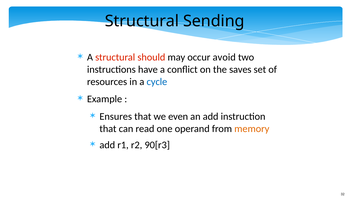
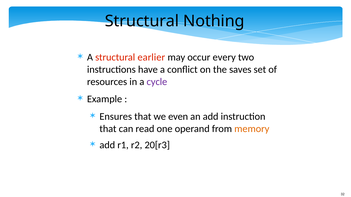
Sending: Sending -> Nothing
should: should -> earlier
avoid: avoid -> every
cycle colour: blue -> purple
90[r3: 90[r3 -> 20[r3
